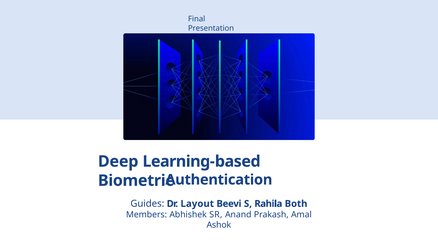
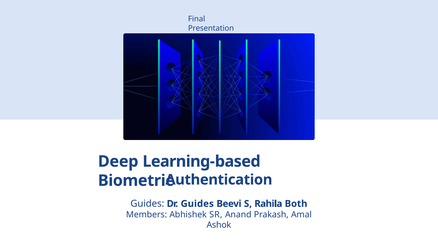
Dr Layout: Layout -> Guides
